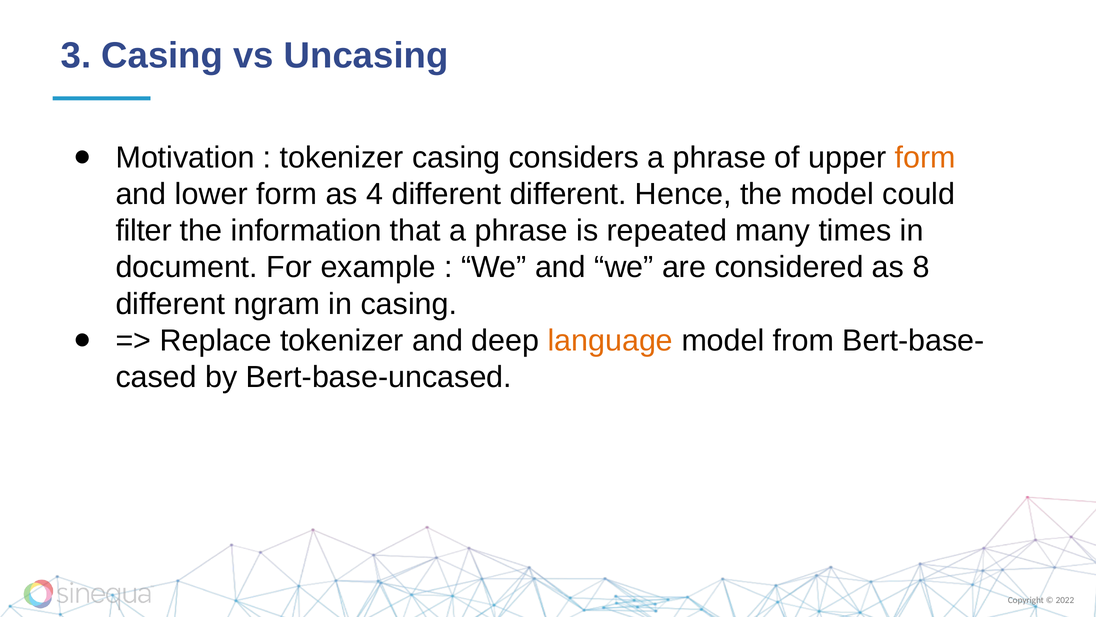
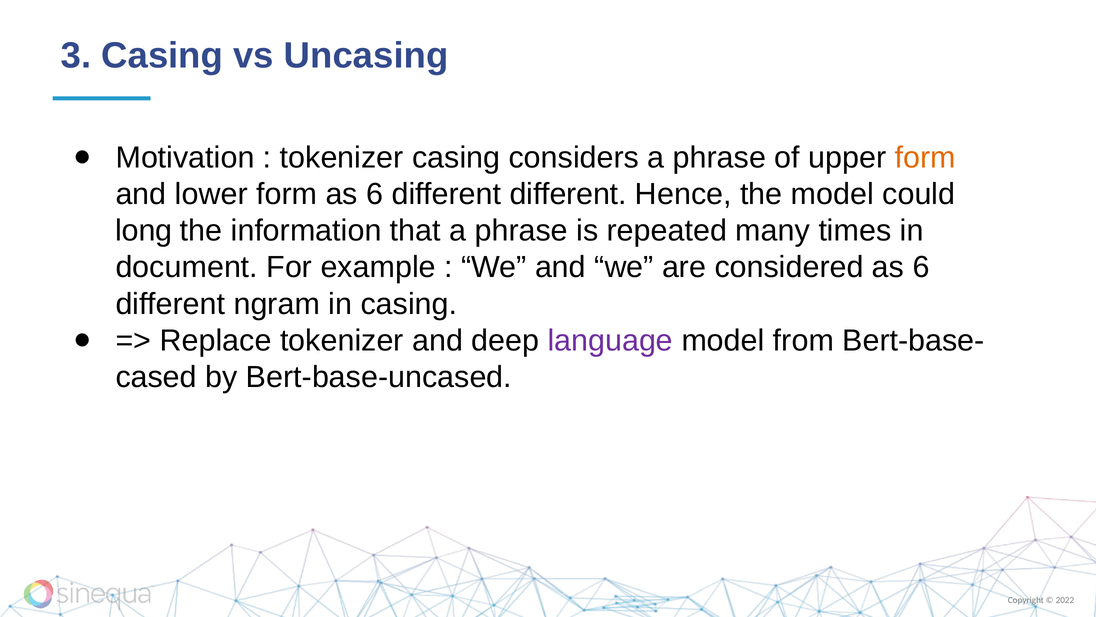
form as 4: 4 -> 6
filter: filter -> long
considered as 8: 8 -> 6
language colour: orange -> purple
